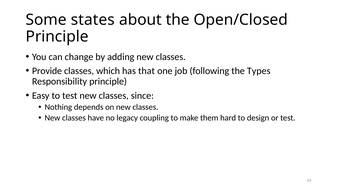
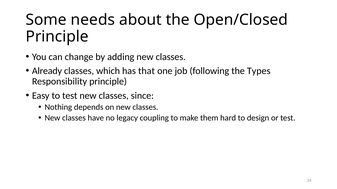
states: states -> needs
Provide: Provide -> Already
